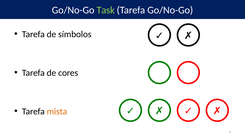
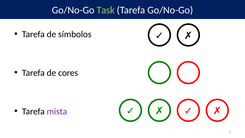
mista colour: orange -> purple
